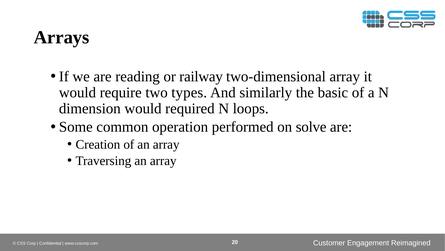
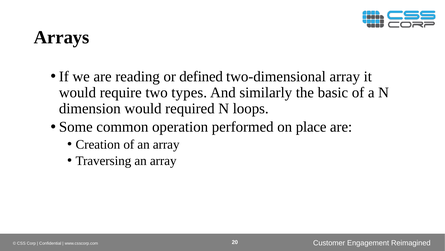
railway: railway -> defined
solve: solve -> place
